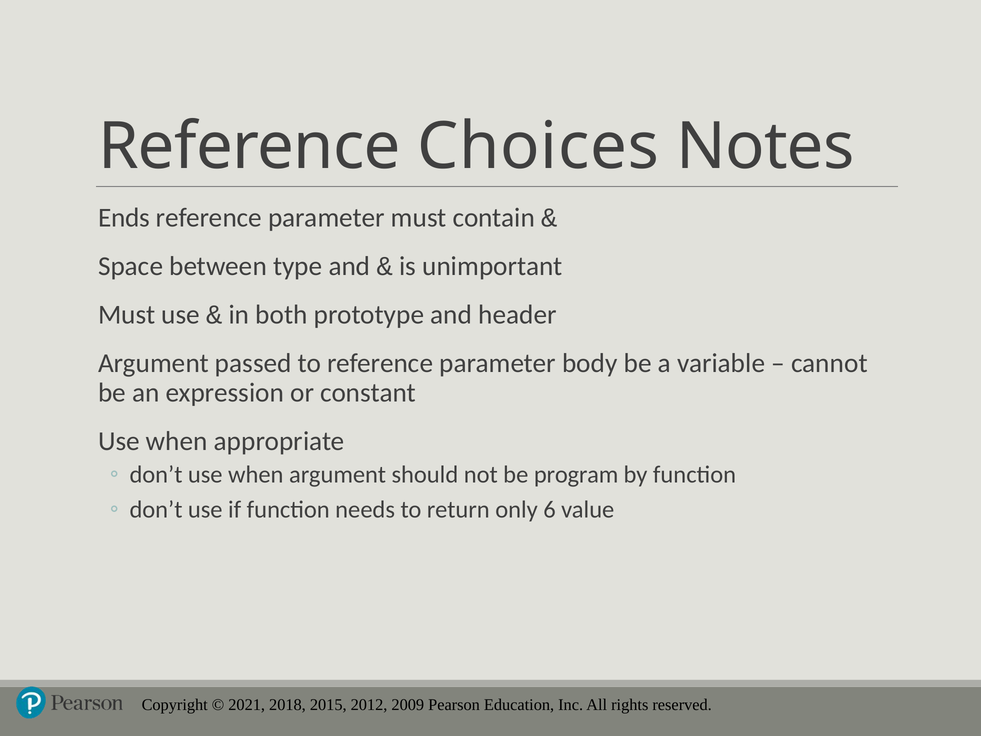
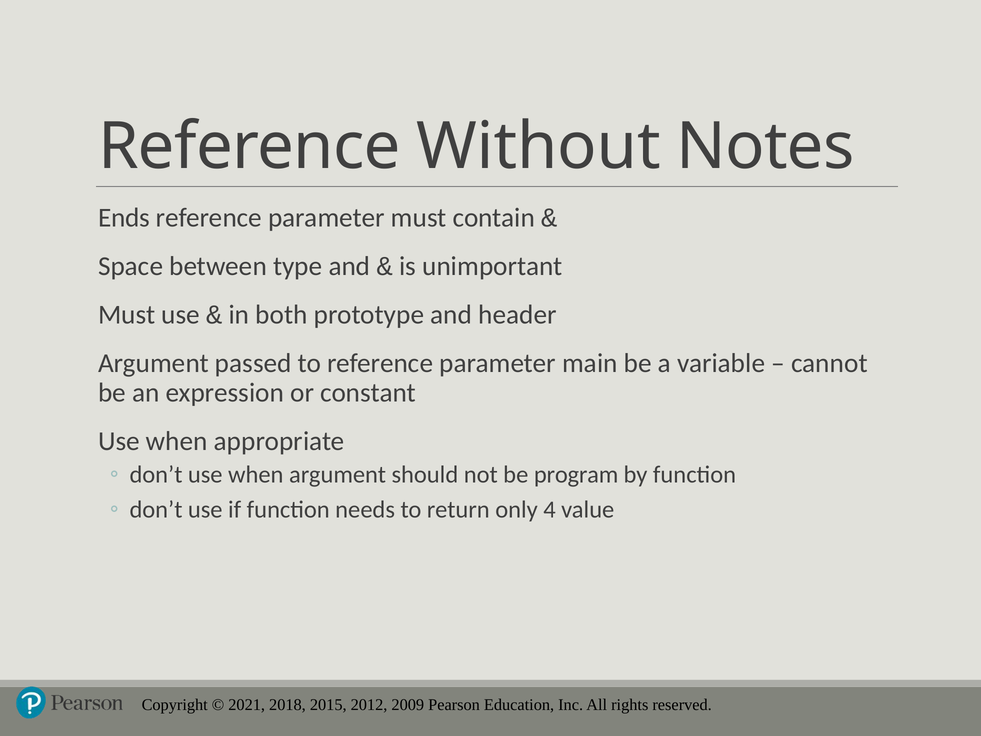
Choices: Choices -> Without
body: body -> main
6: 6 -> 4
